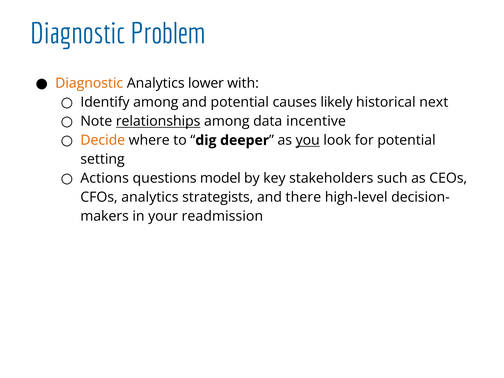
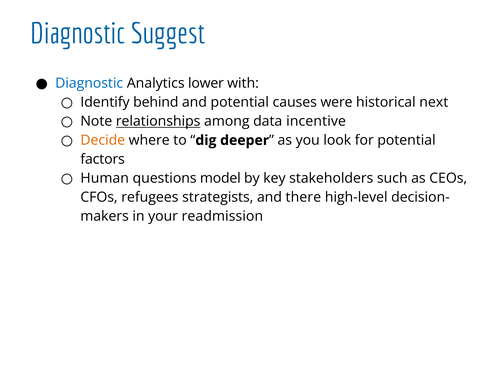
Problem: Problem -> Suggest
Diagnostic at (89, 83) colour: orange -> blue
Identify among: among -> behind
likely: likely -> were
you underline: present -> none
setting: setting -> factors
Actions: Actions -> Human
CFOs analytics: analytics -> refugees
